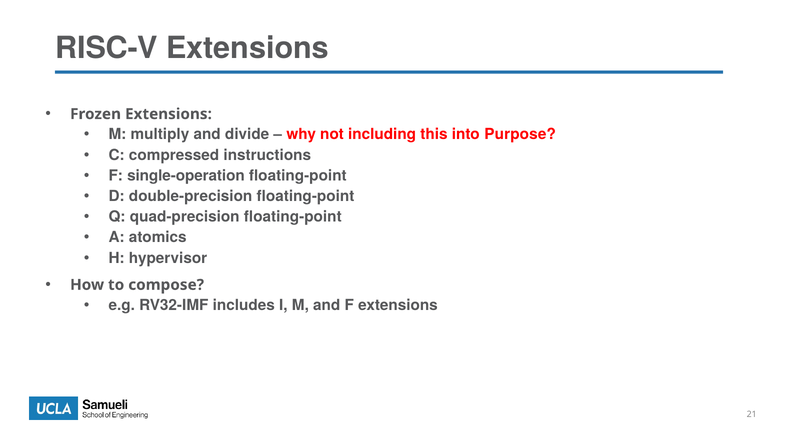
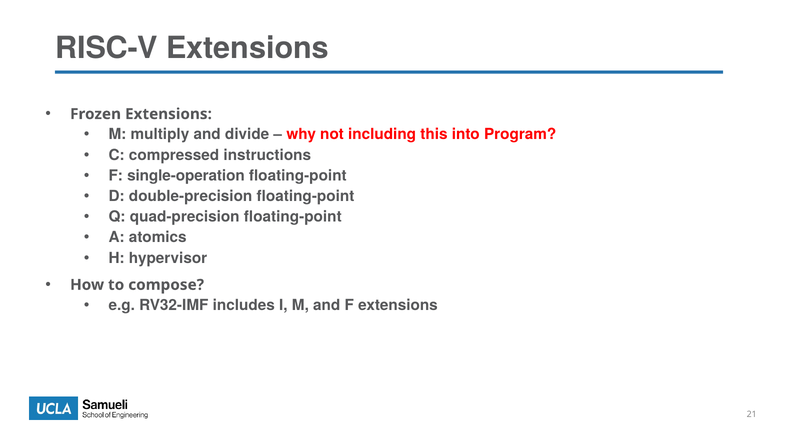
Purpose: Purpose -> Program
